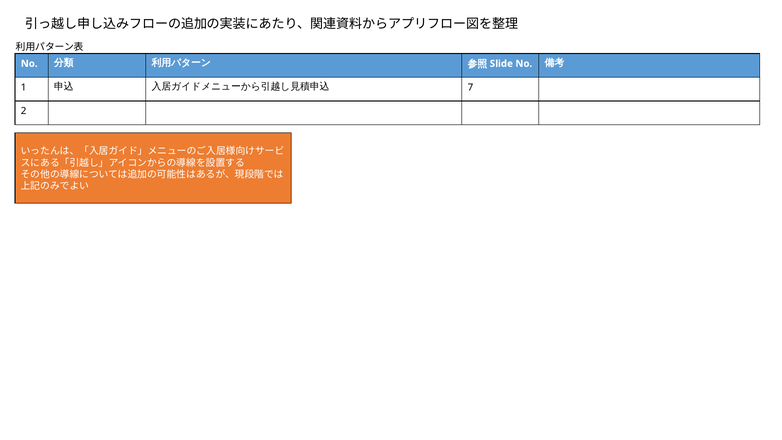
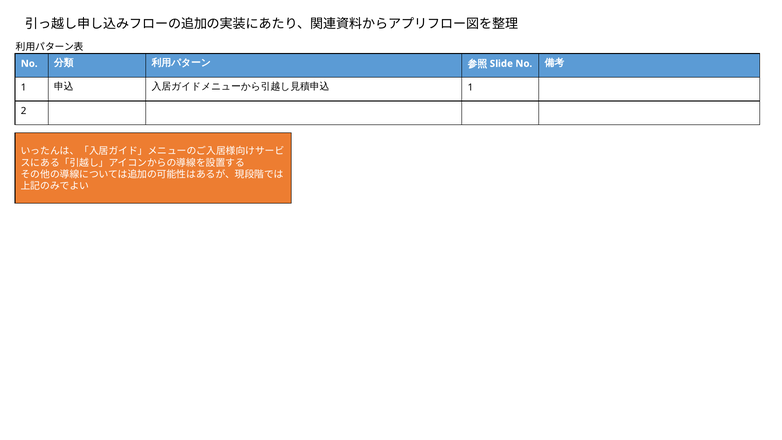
7 at (471, 87): 7 -> 1
